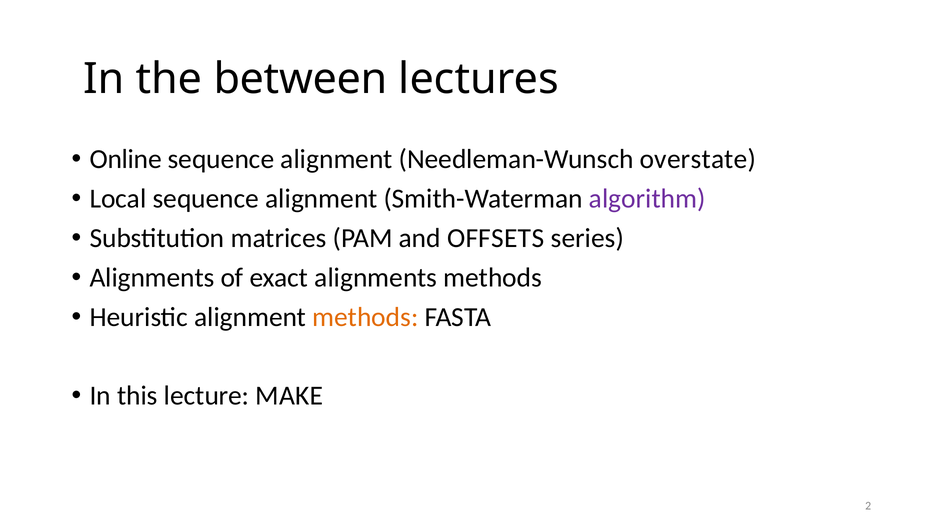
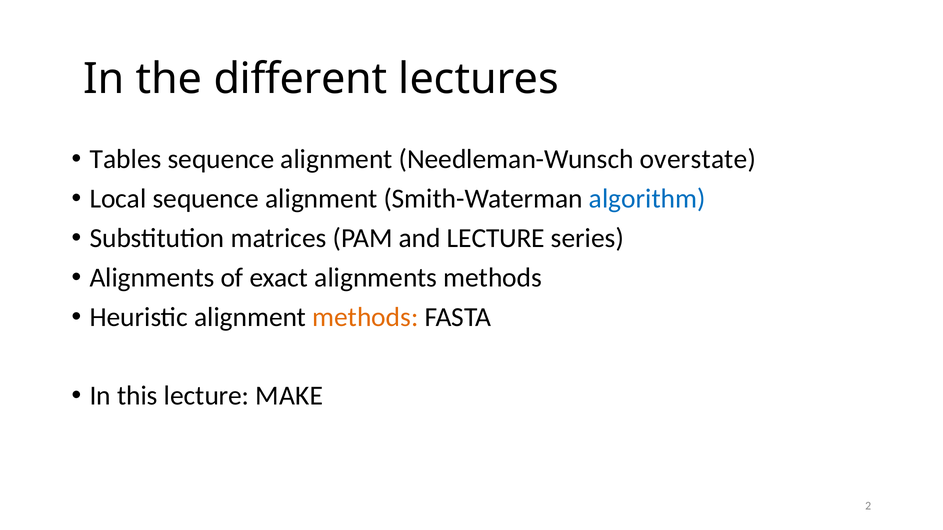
between: between -> different
Online: Online -> Tables
algorithm colour: purple -> blue
and OFFSETS: OFFSETS -> LECTURE
